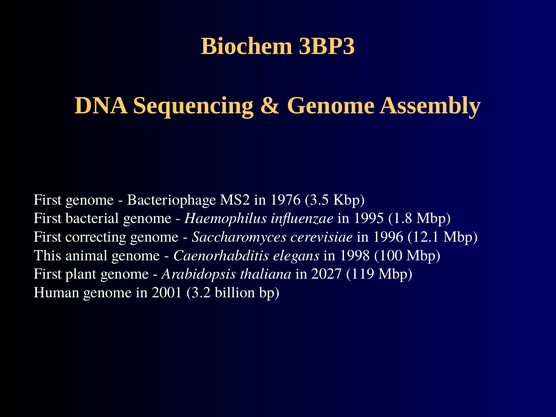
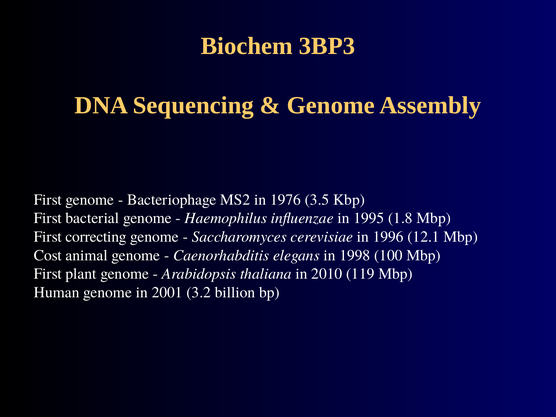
This: This -> Cost
2027: 2027 -> 2010
